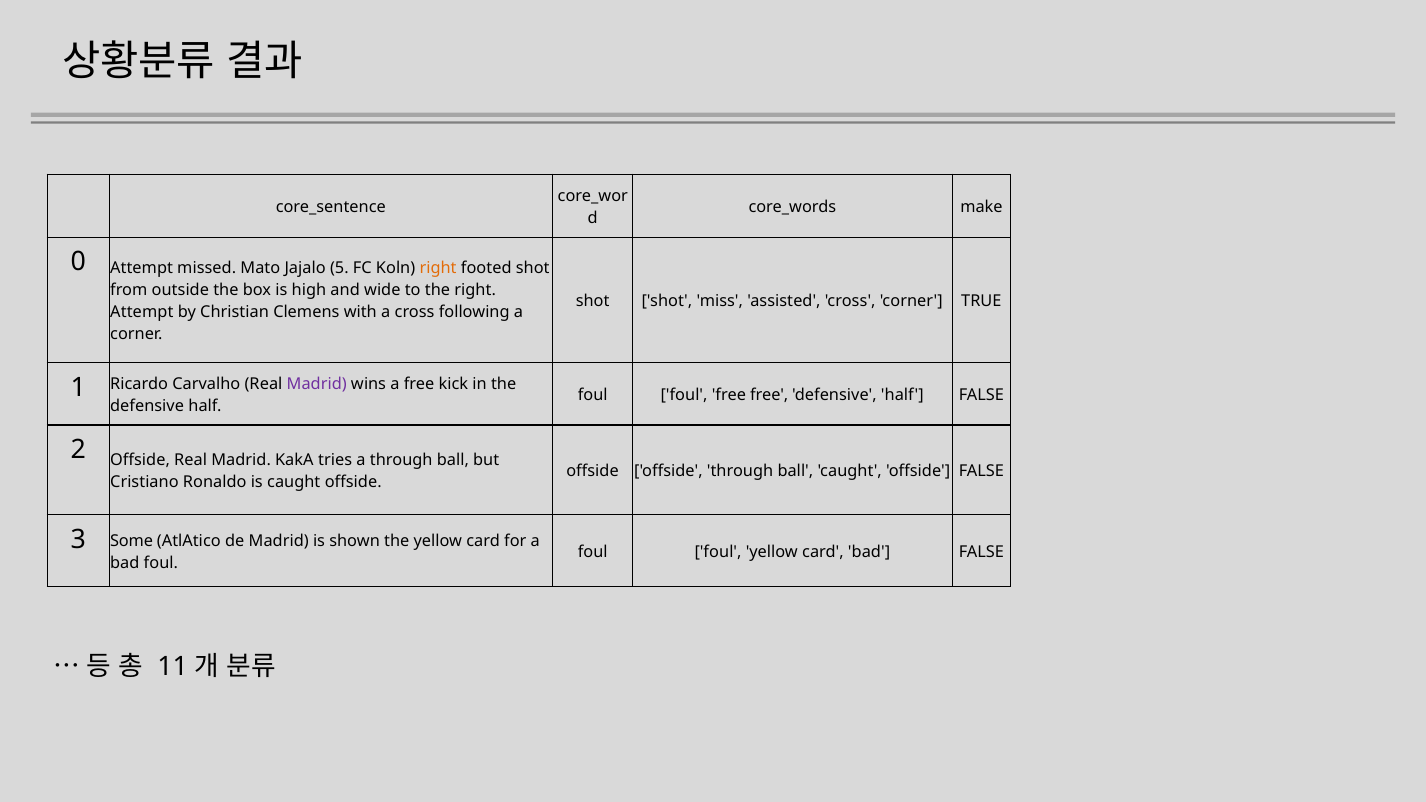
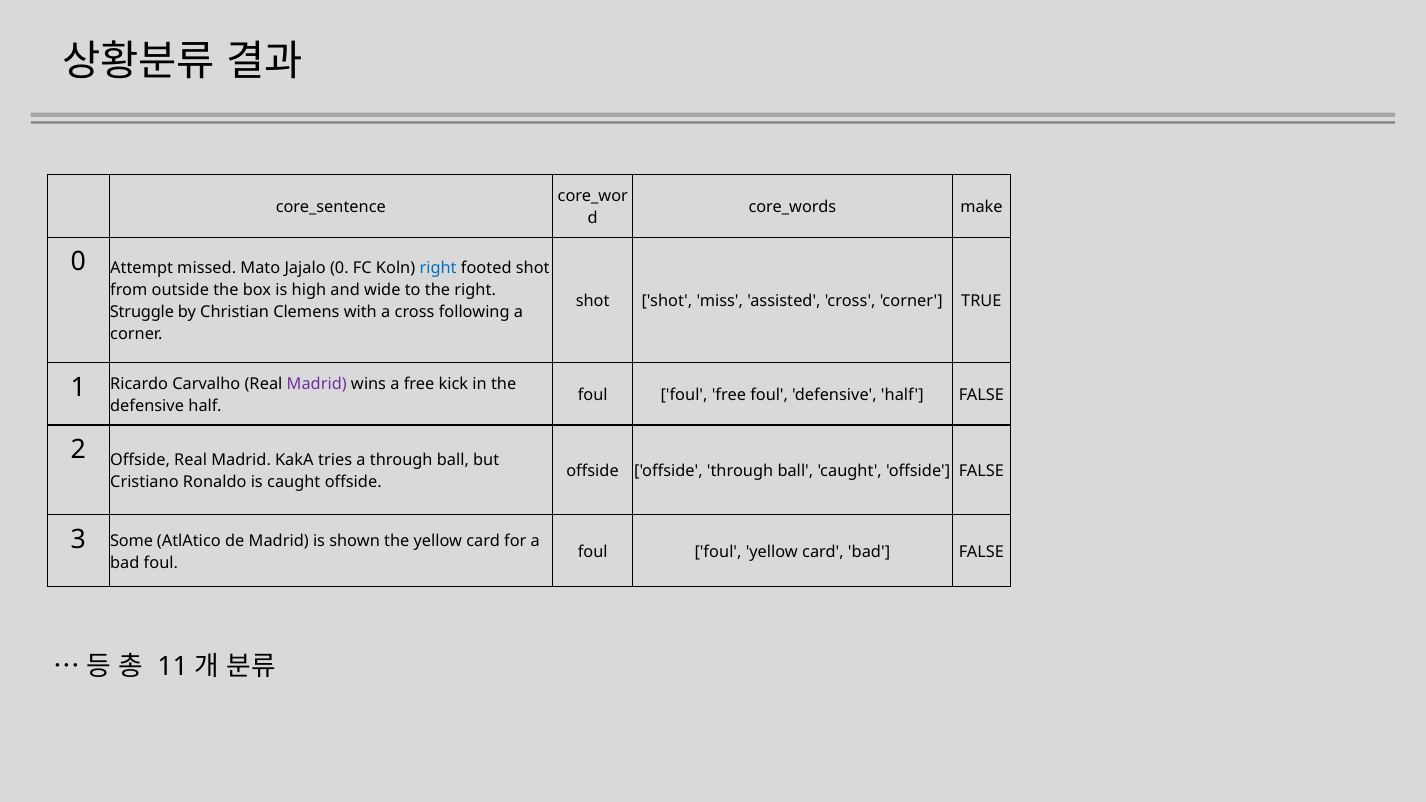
Jajalo 5: 5 -> 0
right at (438, 268) colour: orange -> blue
Attempt at (142, 312): Attempt -> Struggle
free free: free -> foul
